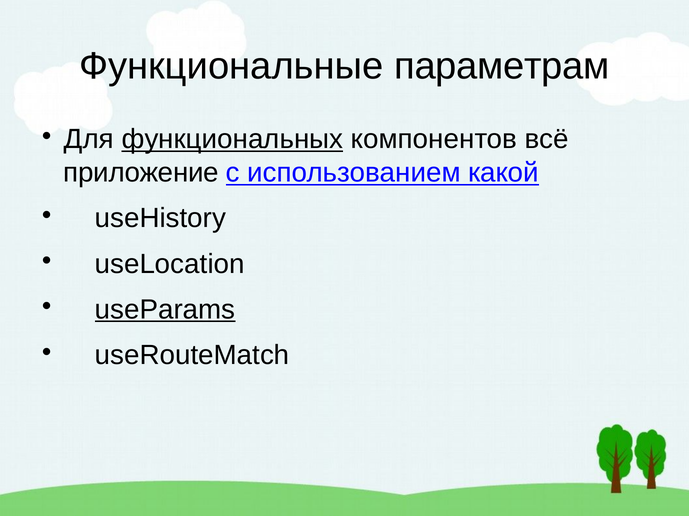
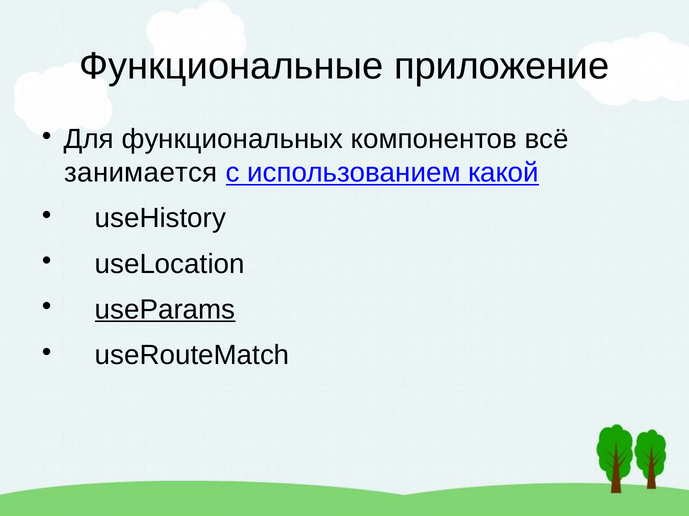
параметрам: параметрам -> приложение
функциональных underline: present -> none
приложение: приложение -> занимается
